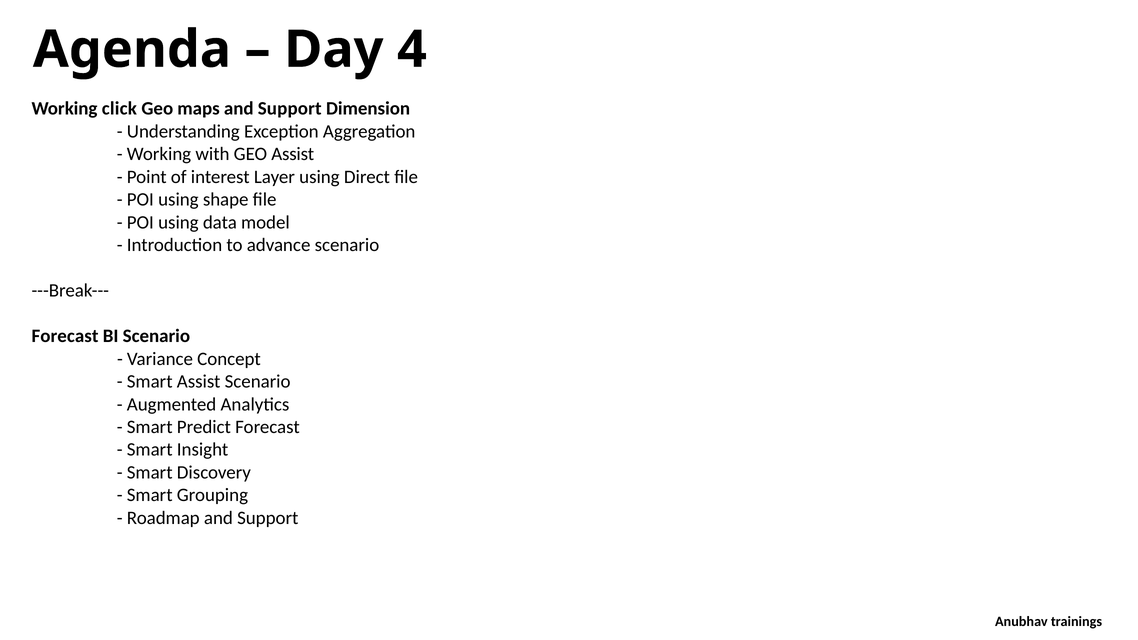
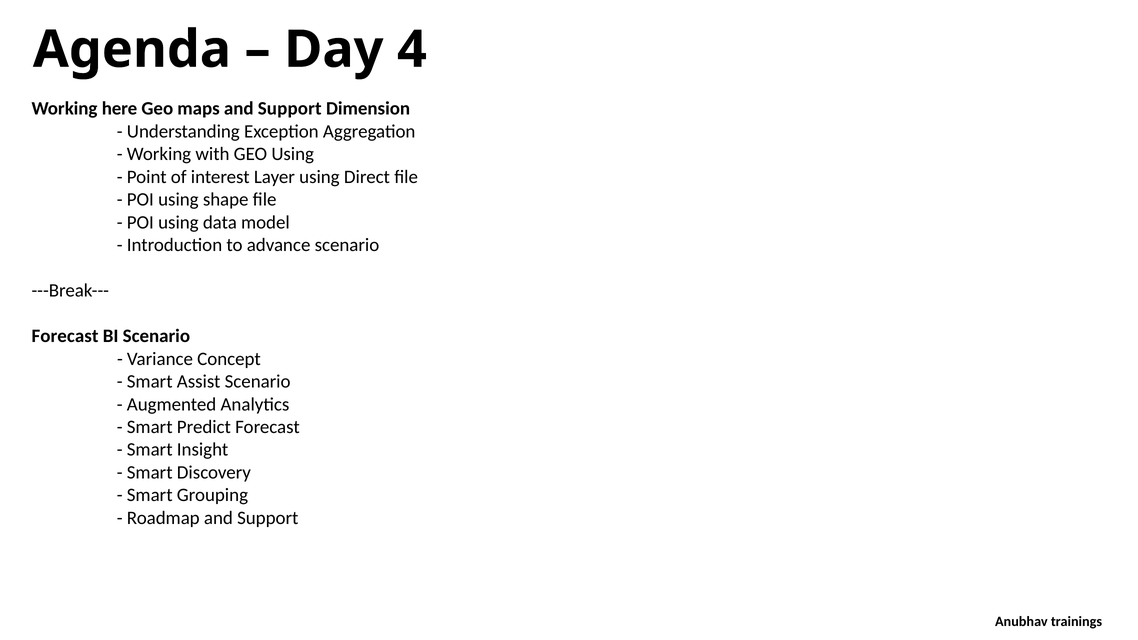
click: click -> here
GEO Assist: Assist -> Using
